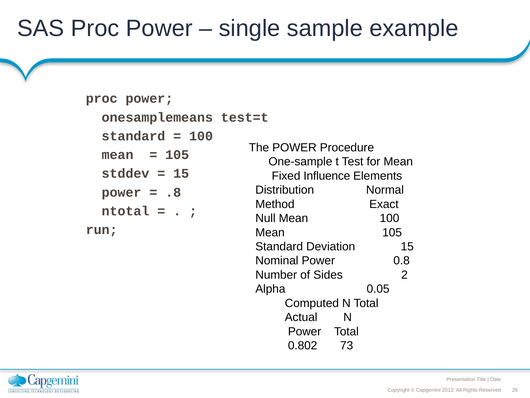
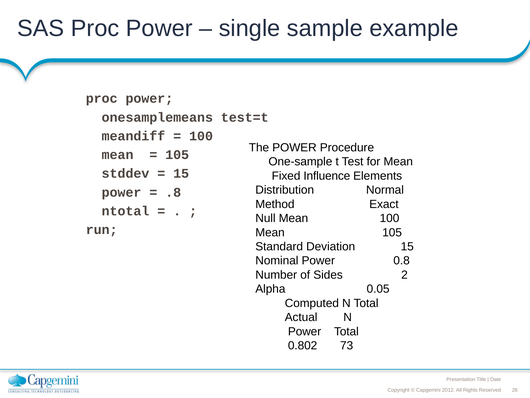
standard at (133, 136): standard -> meandiff
